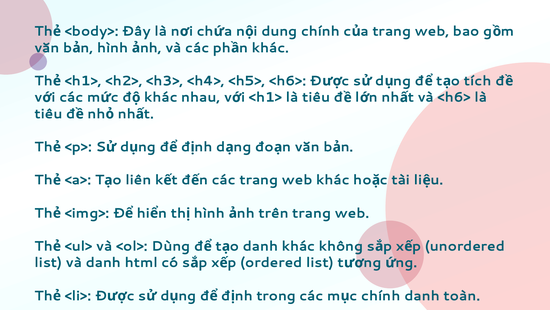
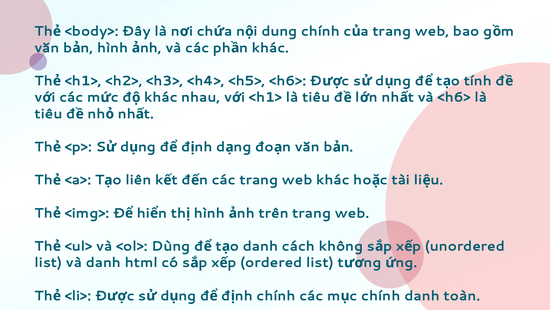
tích: tích -> tính
danh khác: khác -> cách
trong at (276, 295): trong -> chính
